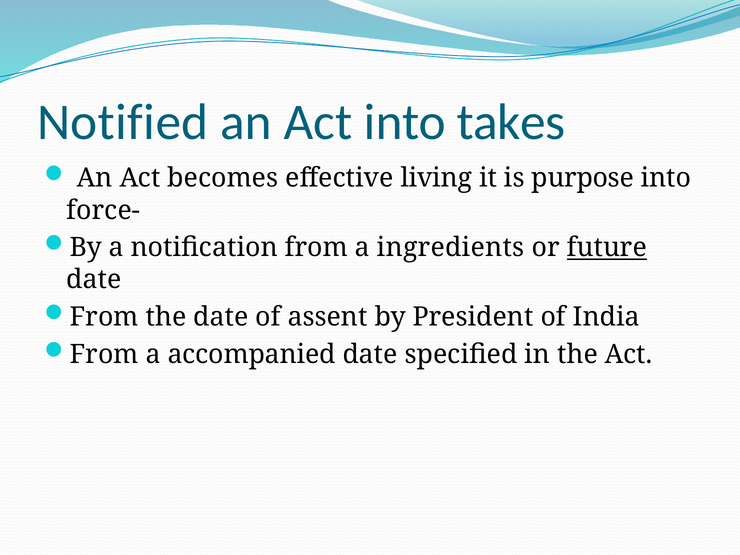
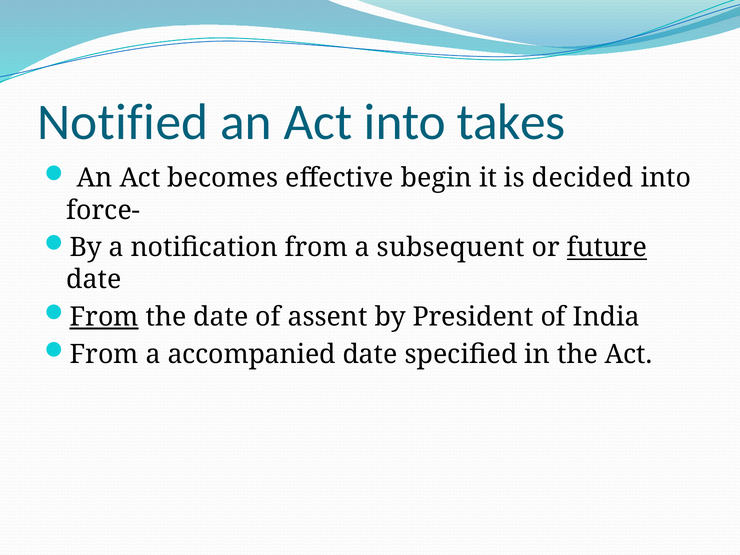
living: living -> begin
purpose: purpose -> decided
ingredients: ingredients -> subsequent
From at (104, 317) underline: none -> present
